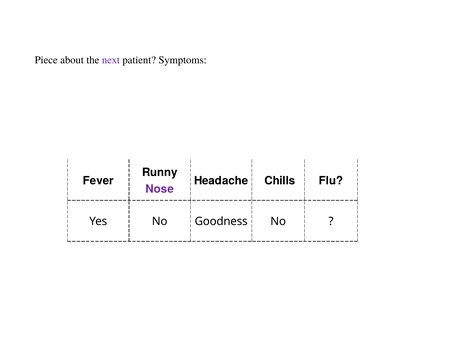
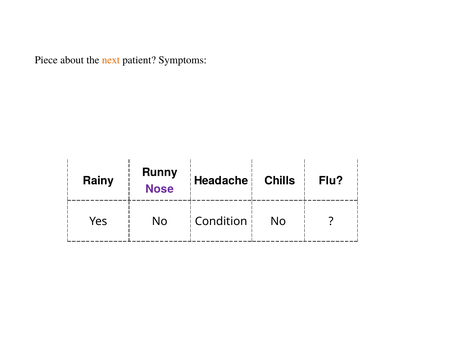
next colour: purple -> orange
Fever: Fever -> Rainy
Goodness: Goodness -> Condition
